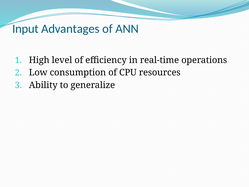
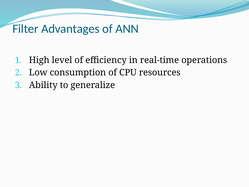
Input: Input -> Filter
